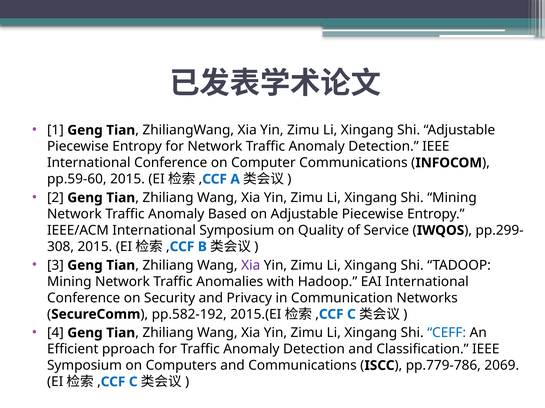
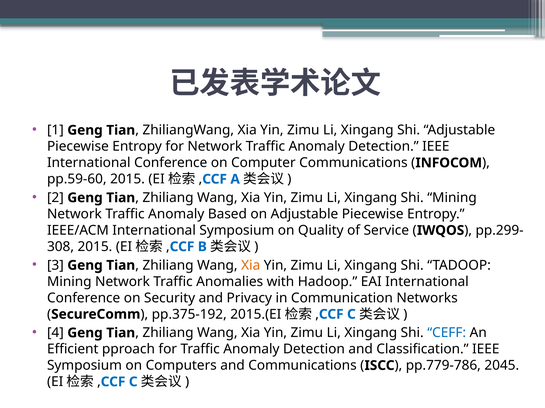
Xia at (251, 266) colour: purple -> orange
pp.582-192: pp.582-192 -> pp.375-192
2069: 2069 -> 2045
